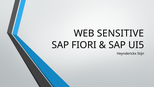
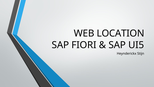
SENSITIVE: SENSITIVE -> LOCATION
